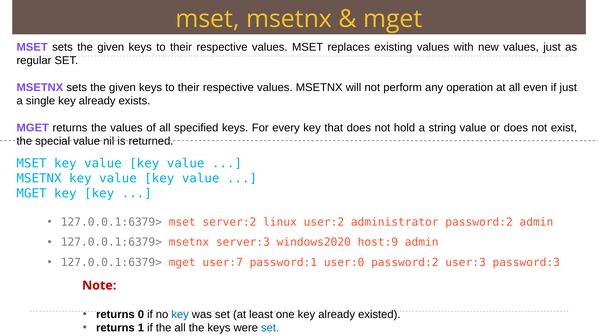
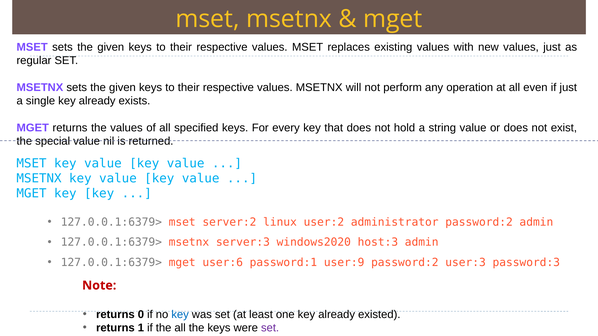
host:9: host:9 -> host:3
user:7: user:7 -> user:6
user:0: user:0 -> user:9
set at (270, 328) colour: blue -> purple
